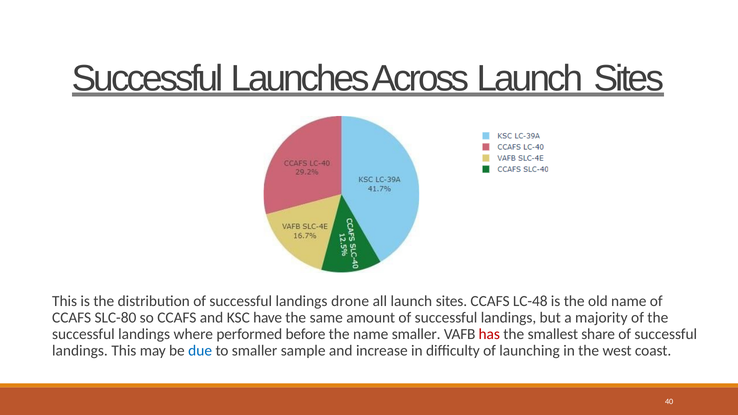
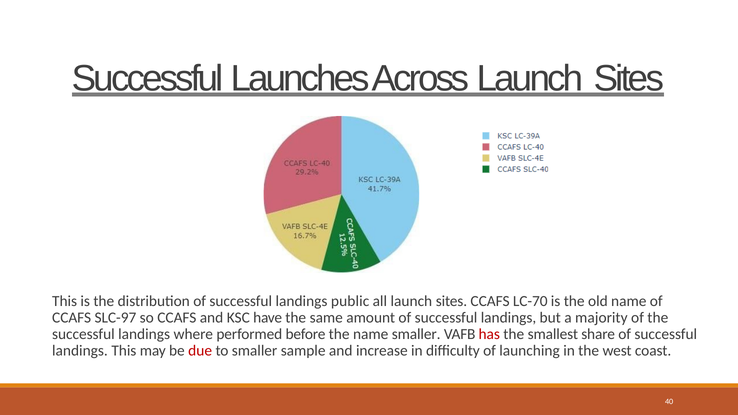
drone: drone -> public
LC-48: LC-48 -> LC-70
SLC-80: SLC-80 -> SLC-97
due colour: blue -> red
